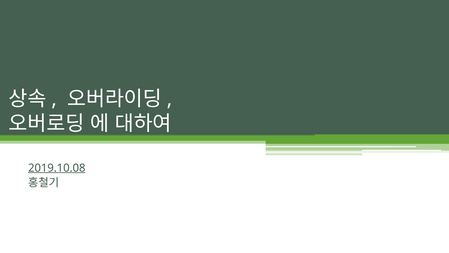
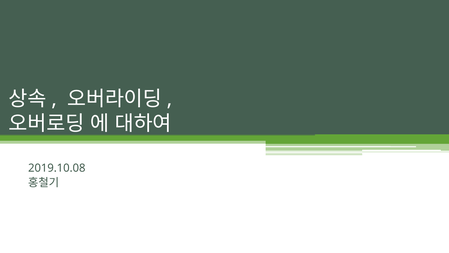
2019.10.08 underline: present -> none
